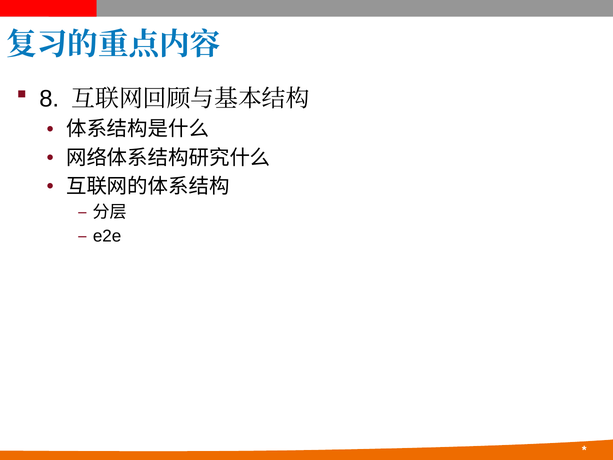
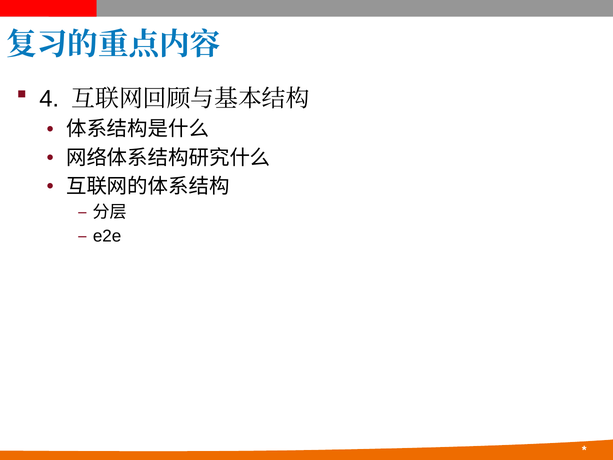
8: 8 -> 4
